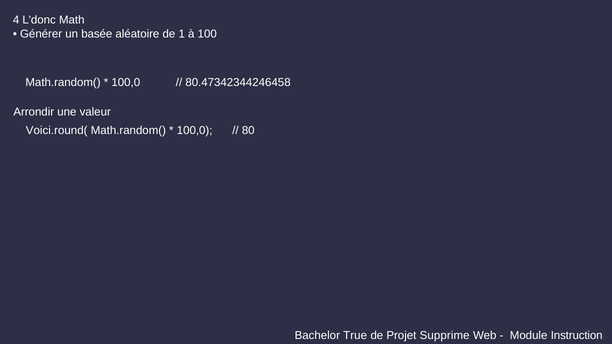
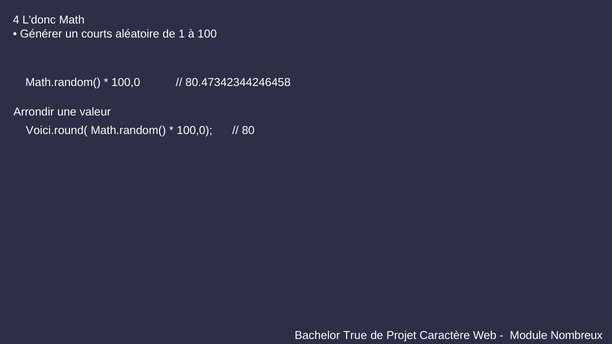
basée: basée -> courts
Supprime: Supprime -> Caractère
Instruction: Instruction -> Nombreux
